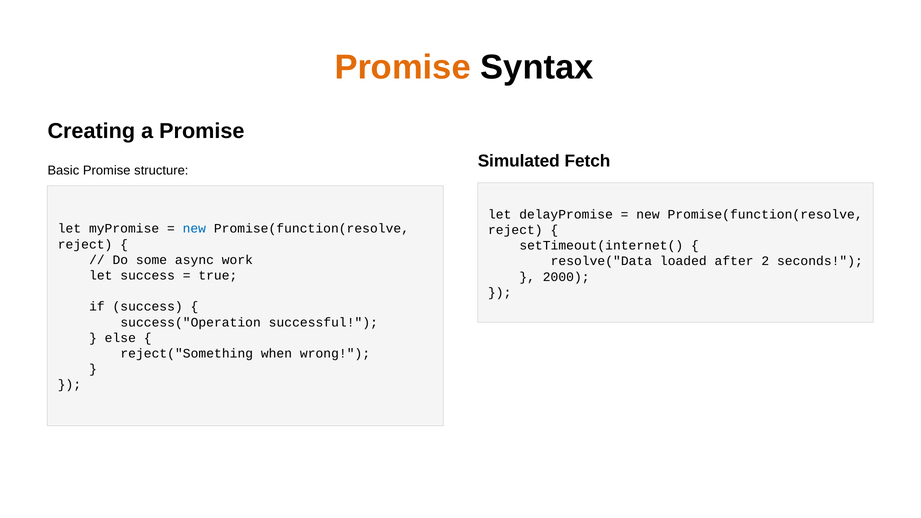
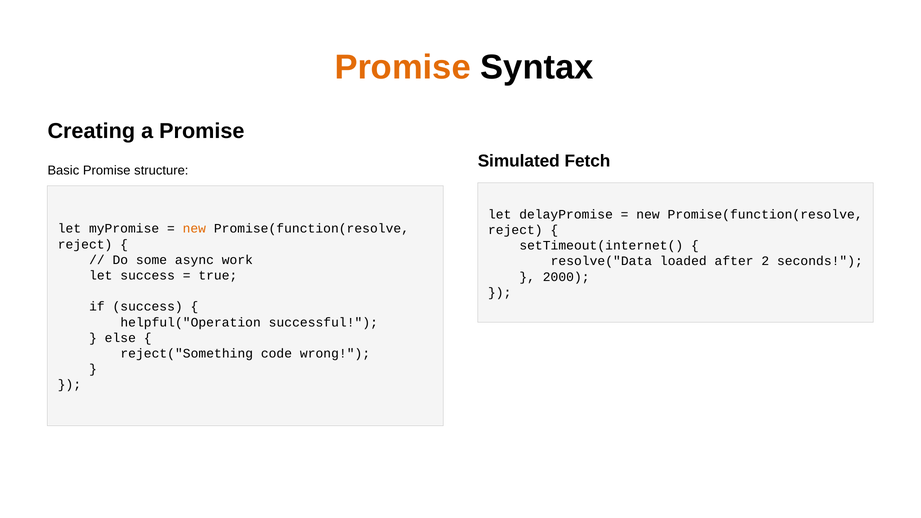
new at (194, 229) colour: blue -> orange
success("Operation: success("Operation -> helpful("Operation
when: when -> code
